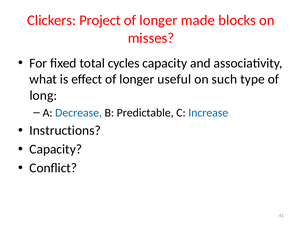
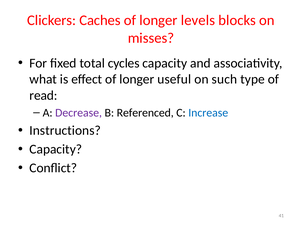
Project: Project -> Caches
made: made -> levels
long: long -> read
Decrease colour: blue -> purple
Predictable: Predictable -> Referenced
